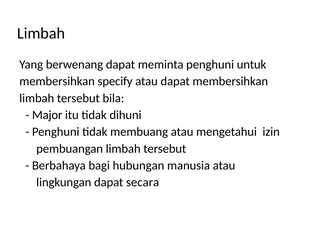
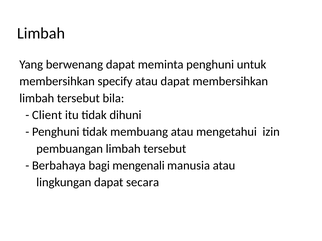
Major: Major -> Client
hubungan: hubungan -> mengenali
